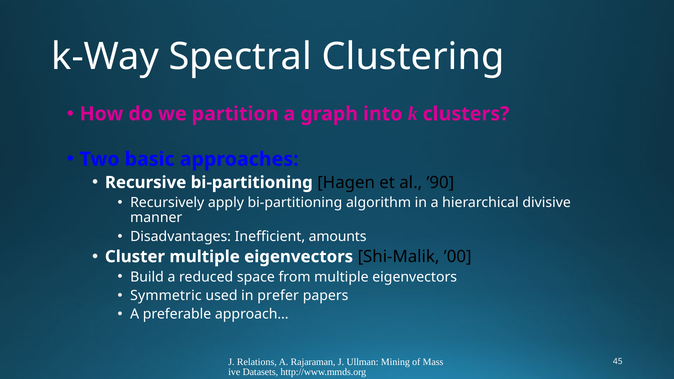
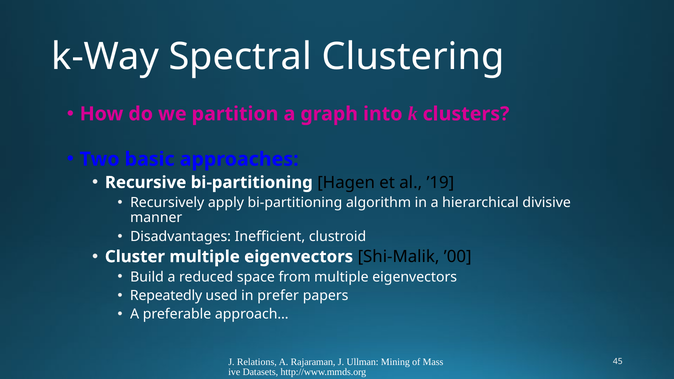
’90: ’90 -> ’19
amounts: amounts -> clustroid
Symmetric: Symmetric -> Repeatedly
